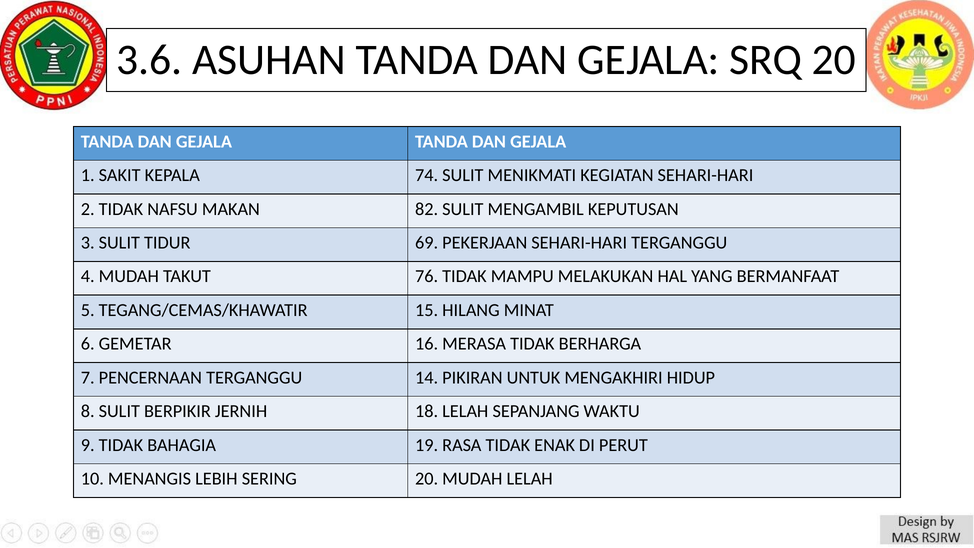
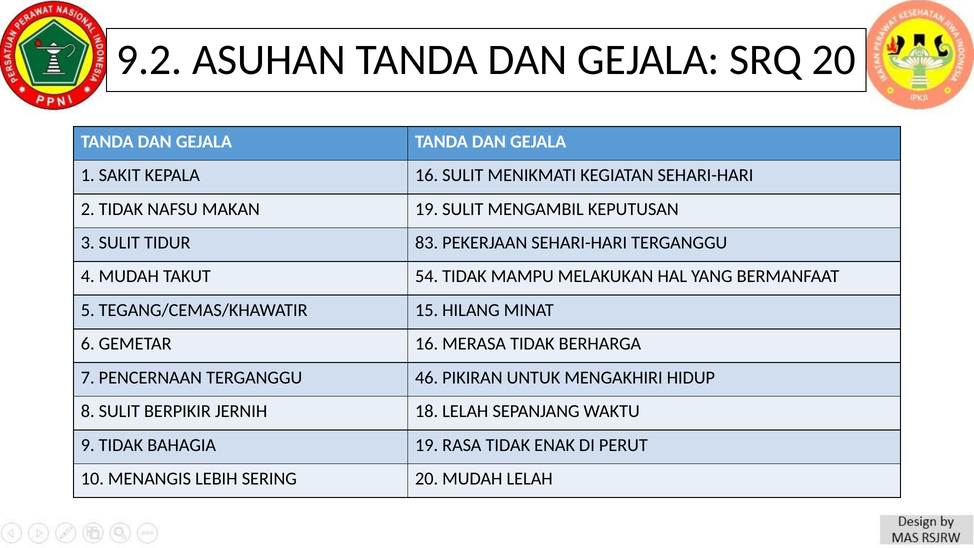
3.6: 3.6 -> 9.2
KEPALA 74: 74 -> 16
MAKAN 82: 82 -> 19
69: 69 -> 83
76: 76 -> 54
14: 14 -> 46
